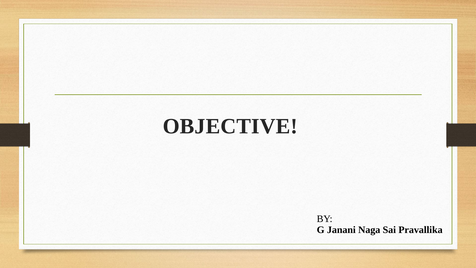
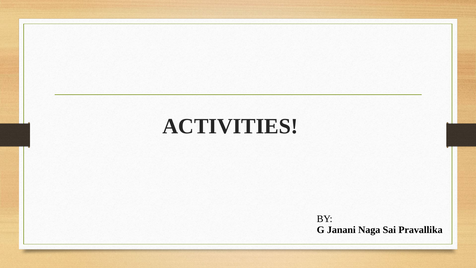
OBJECTIVE: OBJECTIVE -> ACTIVITIES
